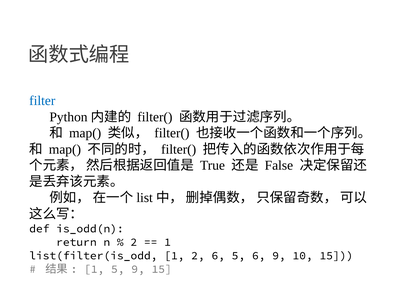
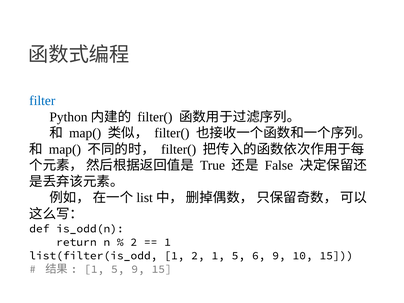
2 6: 6 -> 1
